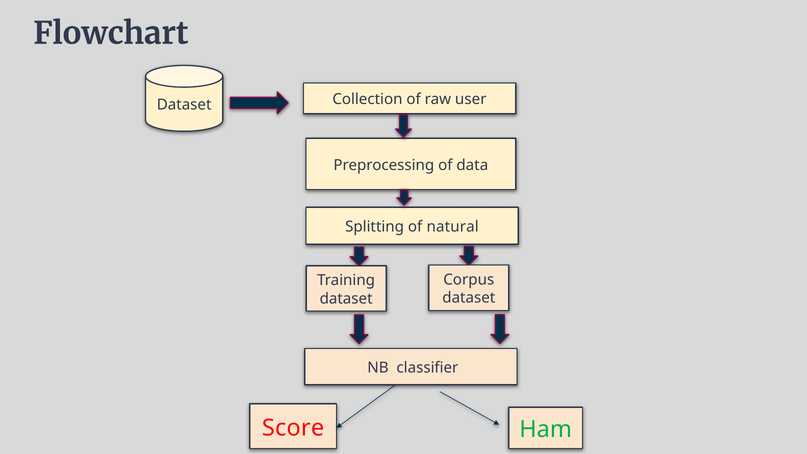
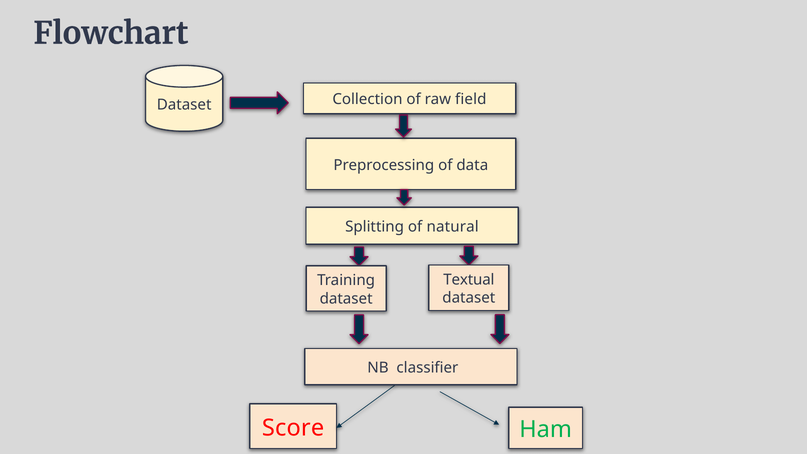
user: user -> field
Corpus: Corpus -> Textual
